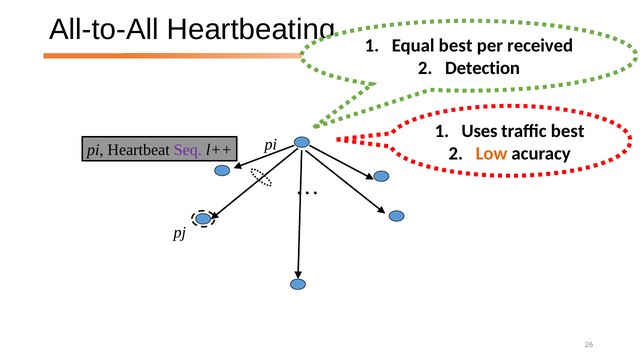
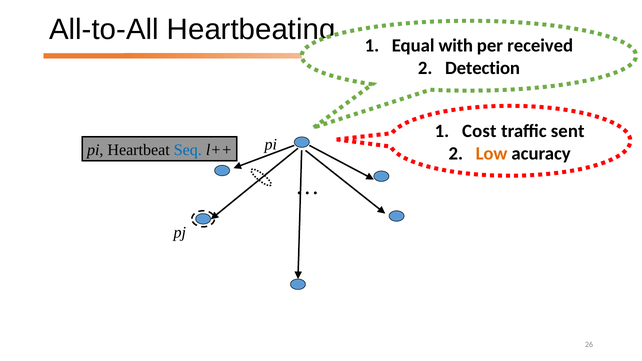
Equal best: best -> with
Uses: Uses -> Cost
traffic best: best -> sent
Seq colour: purple -> blue
